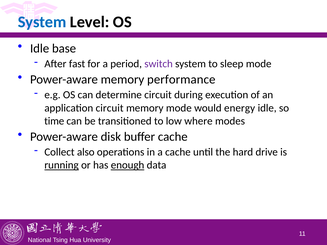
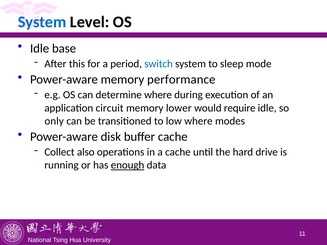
fast: fast -> this
switch colour: purple -> blue
determine circuit: circuit -> where
memory mode: mode -> lower
energy: energy -> require
time: time -> only
running underline: present -> none
